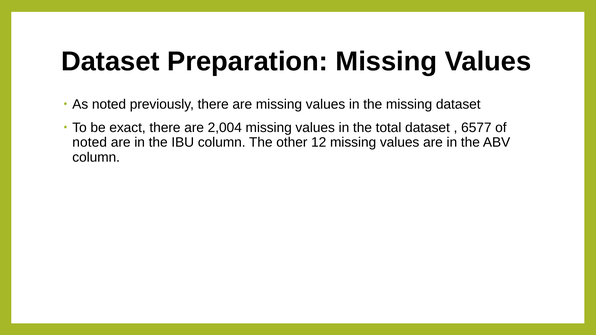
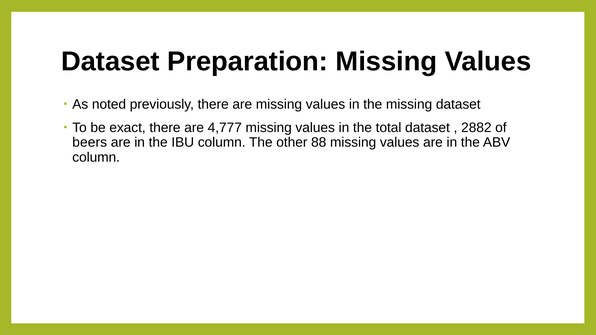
2,004: 2,004 -> 4,777
6577: 6577 -> 2882
noted at (90, 143): noted -> beers
12: 12 -> 88
